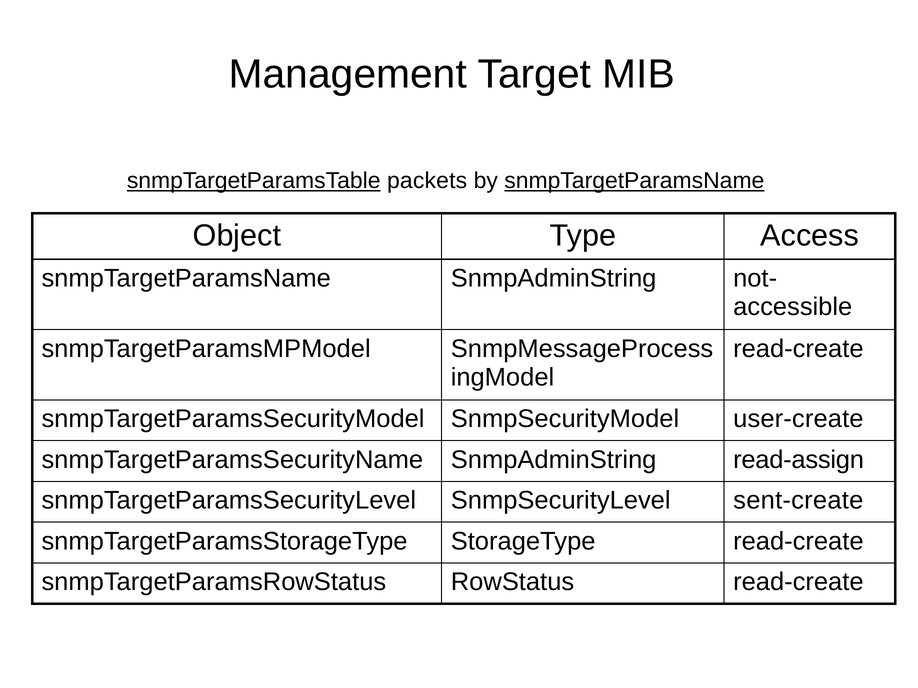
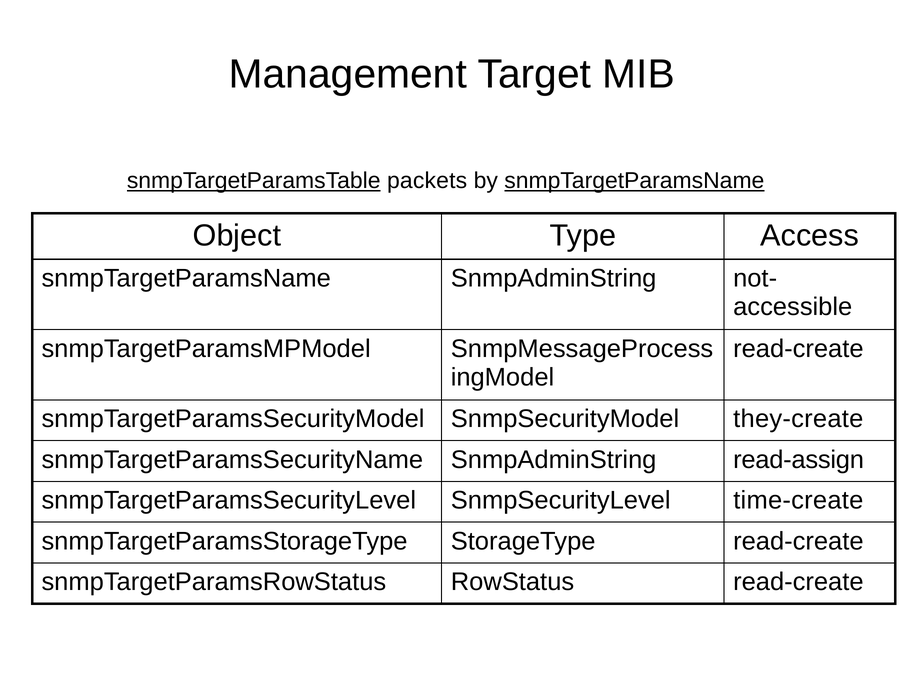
user-create: user-create -> they-create
sent-create: sent-create -> time-create
